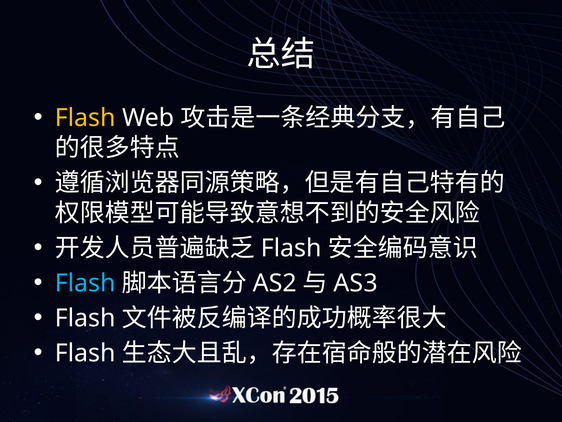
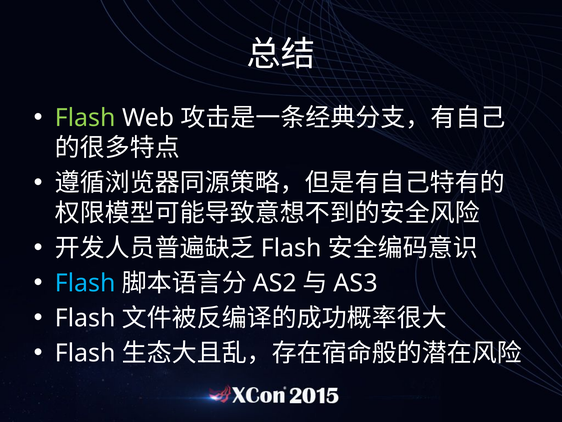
Flash at (85, 118) colour: yellow -> light green
